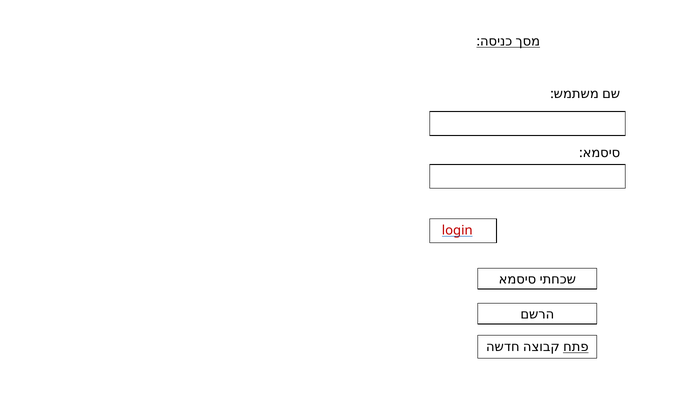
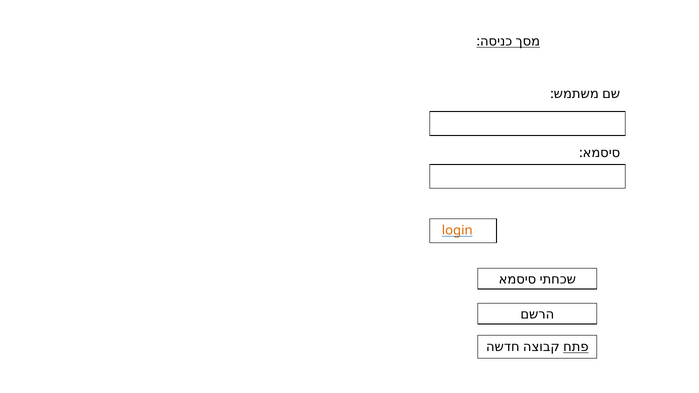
login colour: red -> orange
